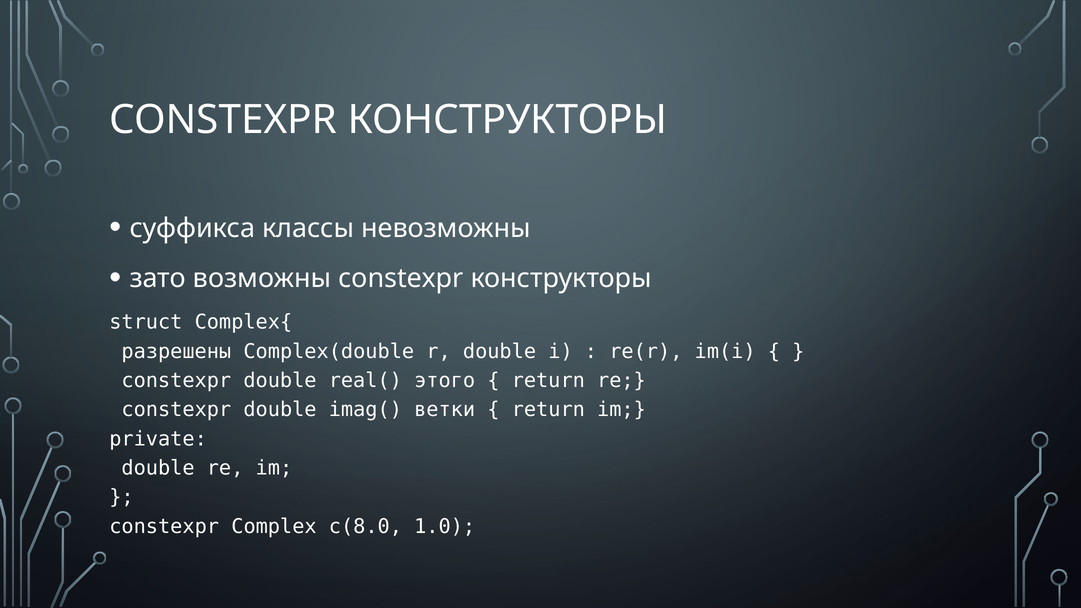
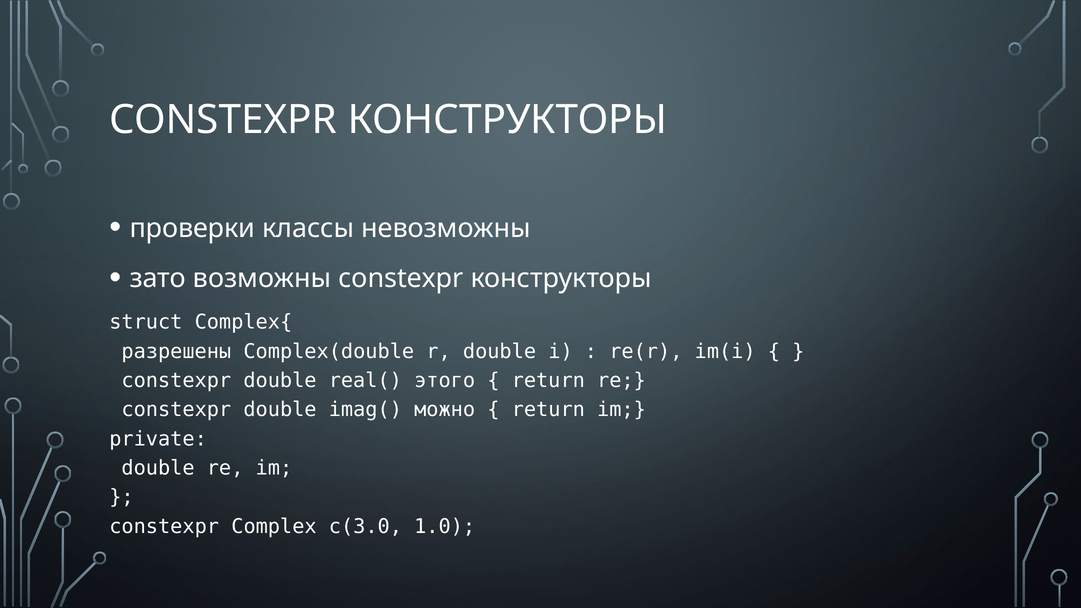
суффикса: суффикса -> проверки
ветки: ветки -> можно
c(8.0: c(8.0 -> c(3.0
